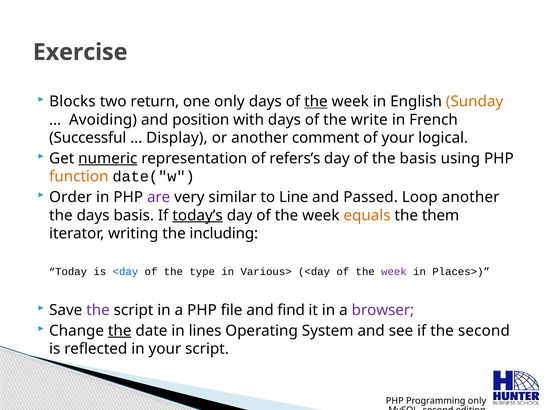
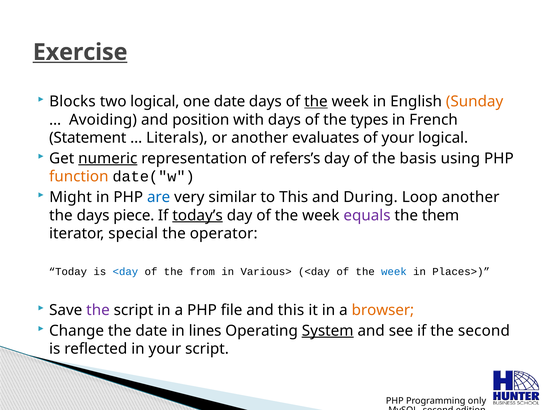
Exercise underline: none -> present
two return: return -> logical
one only: only -> date
write: write -> types
Successful: Successful -> Statement
Display: Display -> Literals
comment: comment -> evaluates
Order: Order -> Might
are colour: purple -> blue
to Line: Line -> This
Passed: Passed -> During
days basis: basis -> piece
equals colour: orange -> purple
writing: writing -> special
including: including -> operator
type: type -> from
week at (394, 272) colour: purple -> blue
and find: find -> this
browser colour: purple -> orange
the at (120, 331) underline: present -> none
System underline: none -> present
